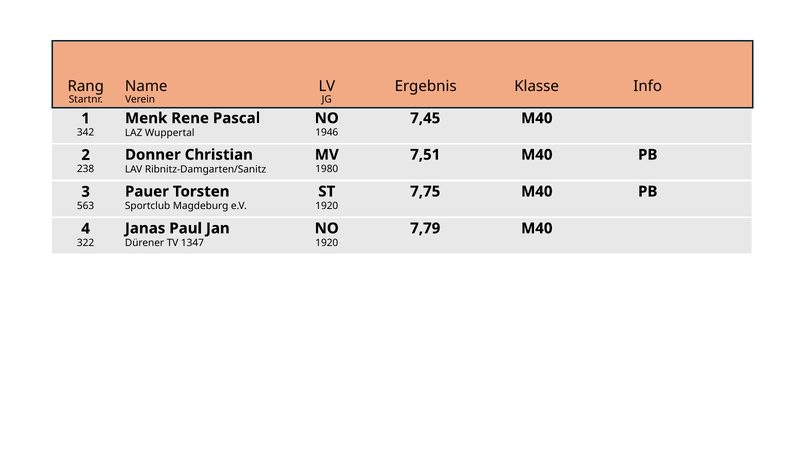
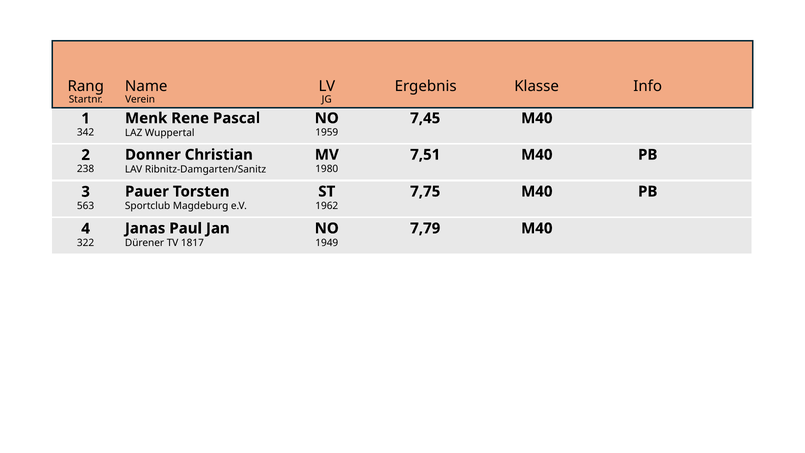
1946: 1946 -> 1959
1920 at (327, 206): 1920 -> 1962
1920 at (327, 243): 1920 -> 1949
1347: 1347 -> 1817
